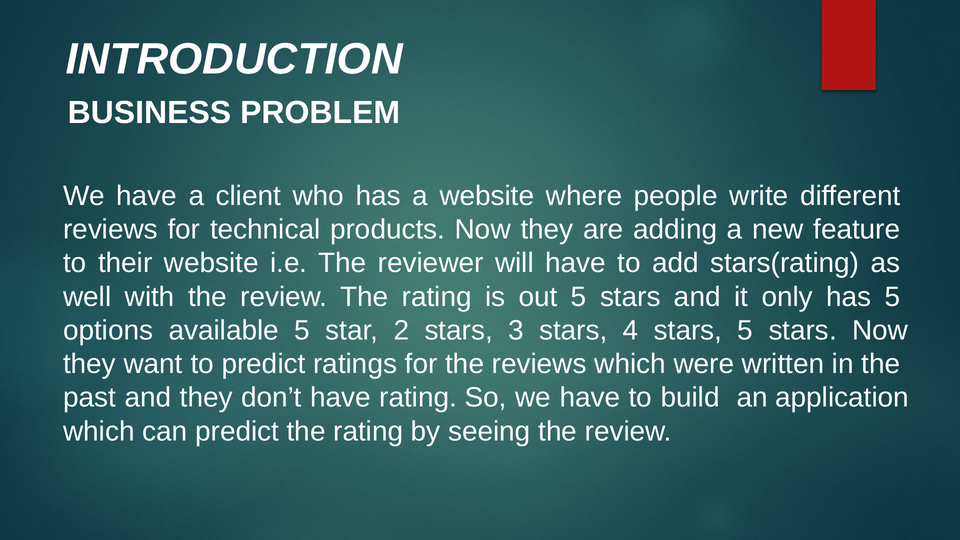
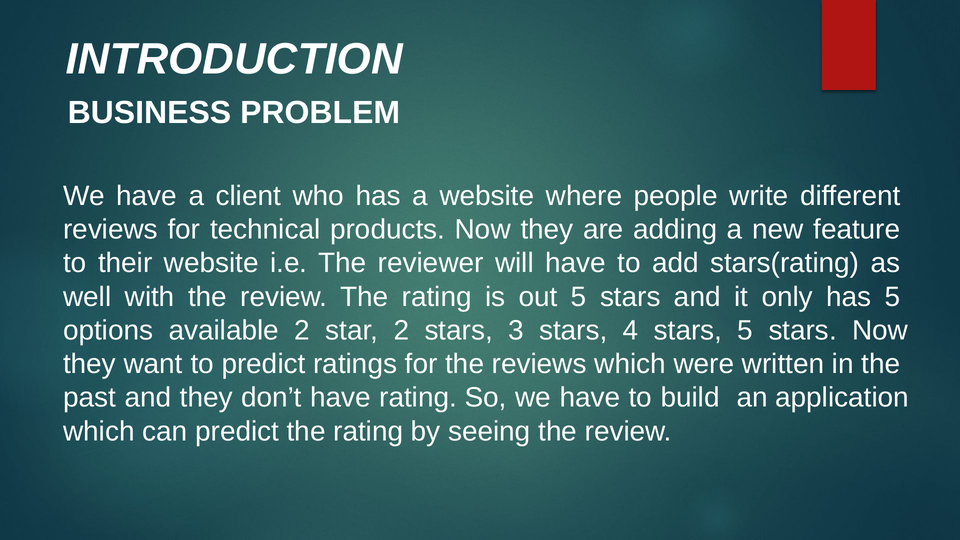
available 5: 5 -> 2
